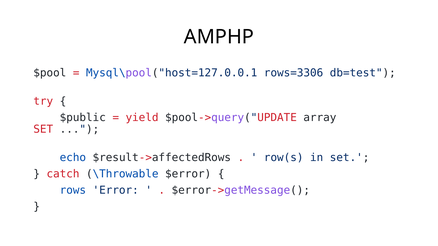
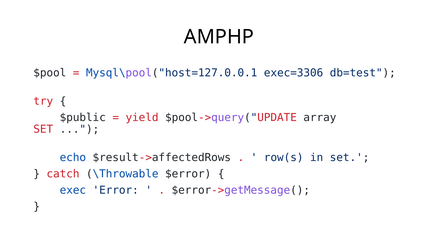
rows=3306: rows=3306 -> exec=3306
rows: rows -> exec
